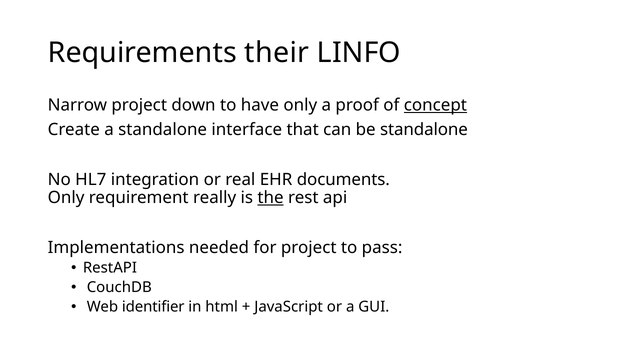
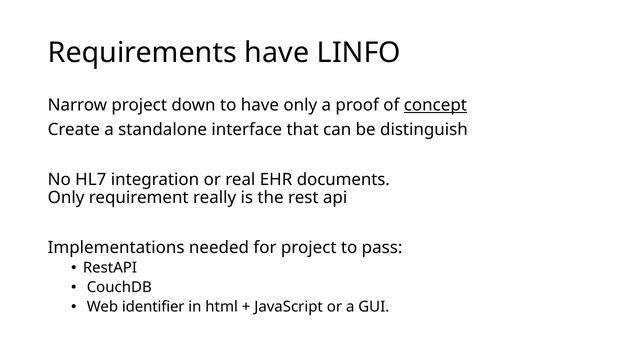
Requirements their: their -> have
be standalone: standalone -> distinguish
the underline: present -> none
